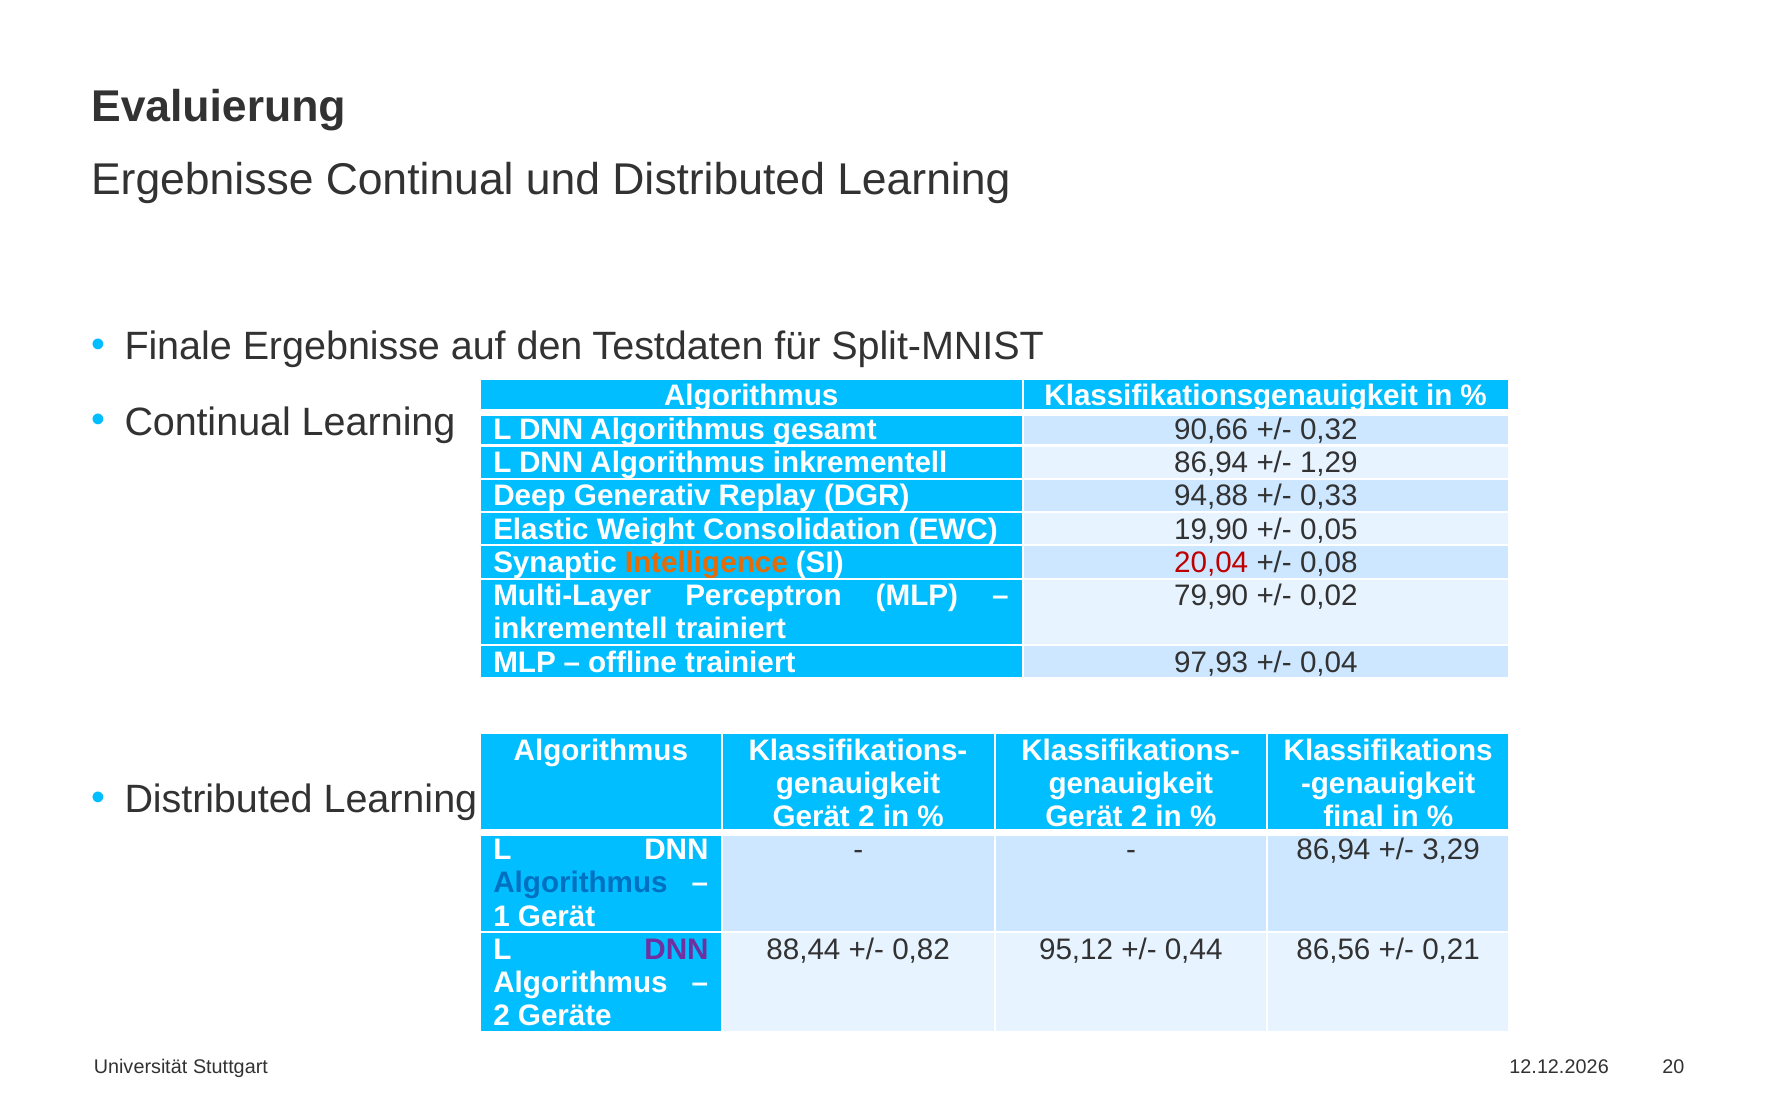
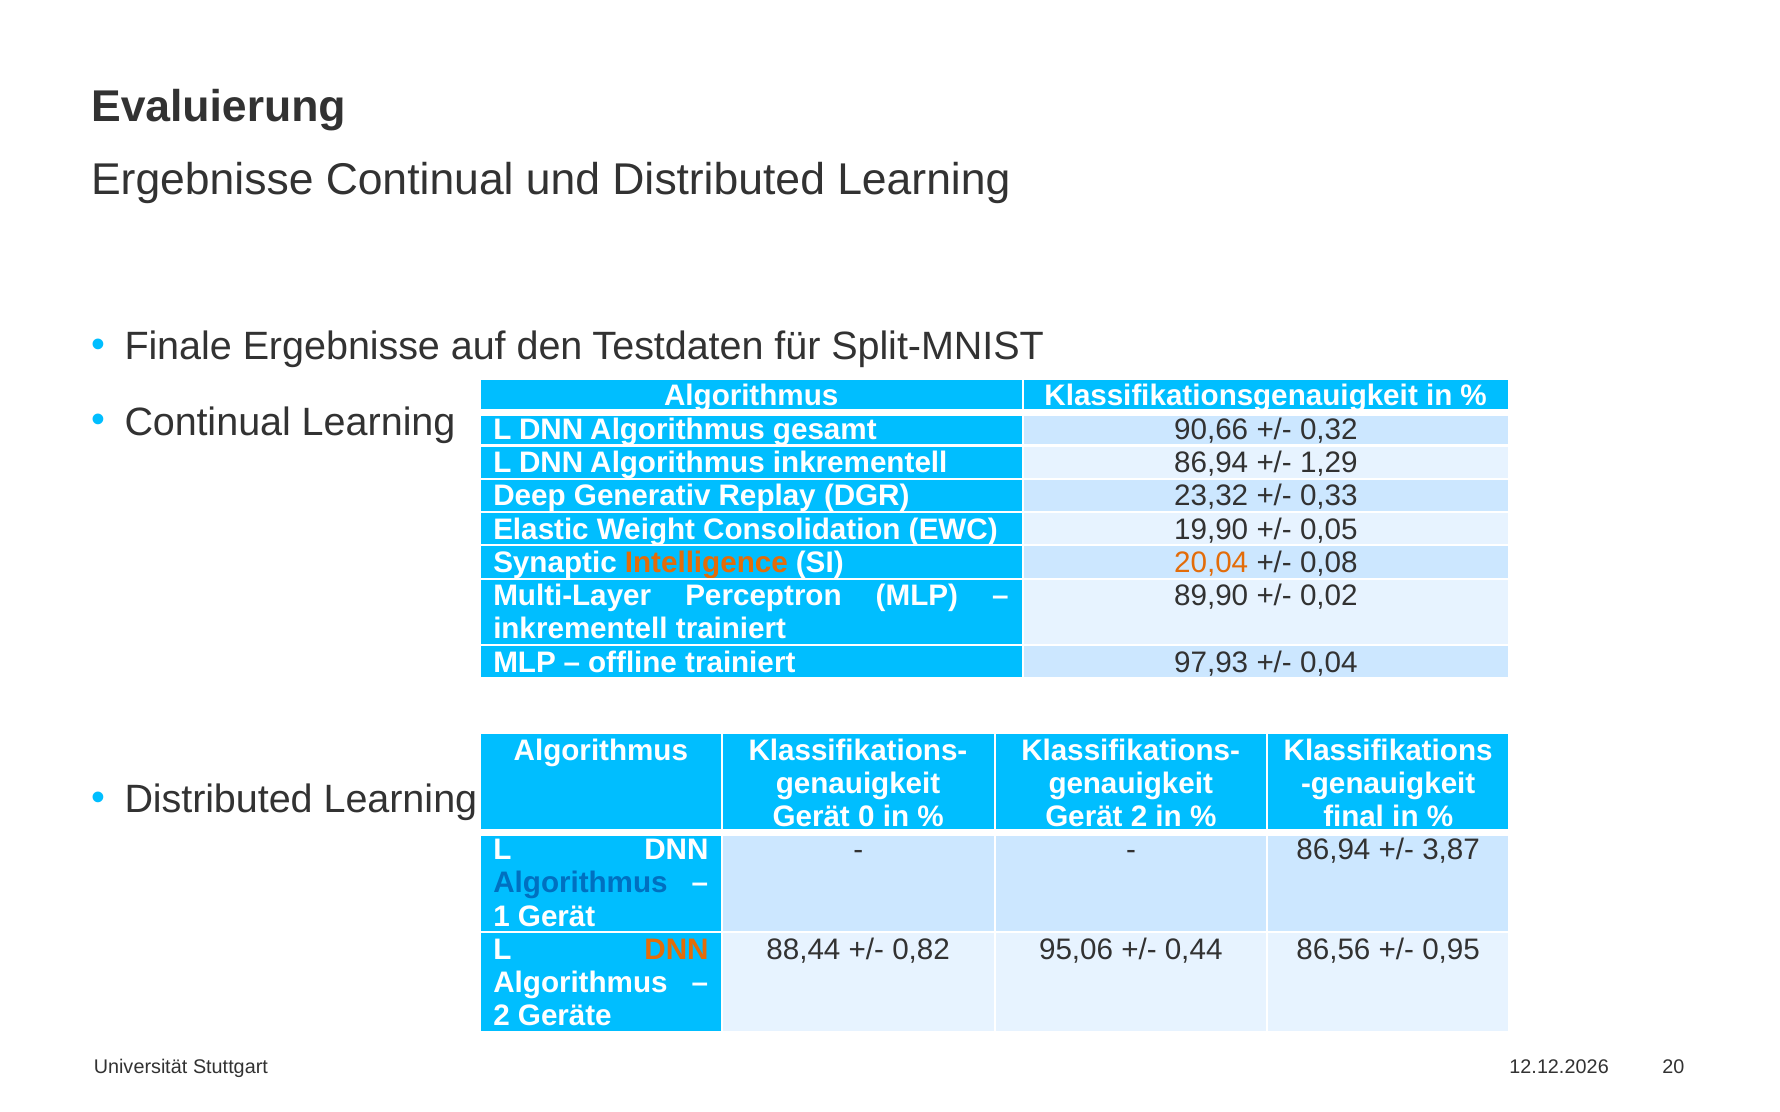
94,88: 94,88 -> 23,32
20,04 colour: red -> orange
79,90: 79,90 -> 89,90
2 at (866, 817): 2 -> 0
3,29: 3,29 -> 3,87
DNN at (676, 950) colour: purple -> orange
95,12: 95,12 -> 95,06
0,21: 0,21 -> 0,95
